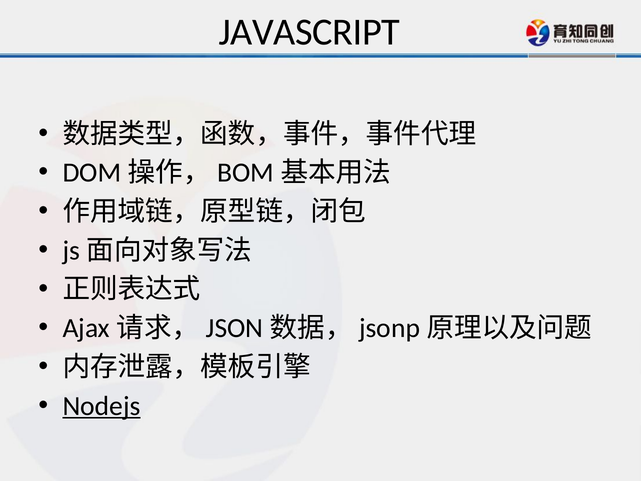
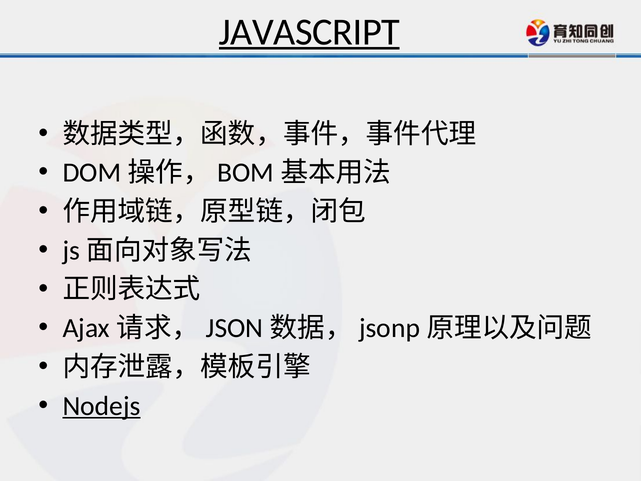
JAVASCRIPT underline: none -> present
